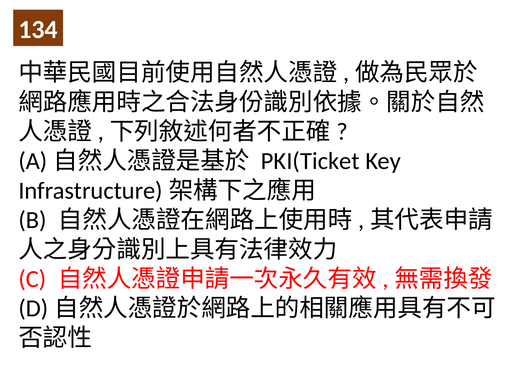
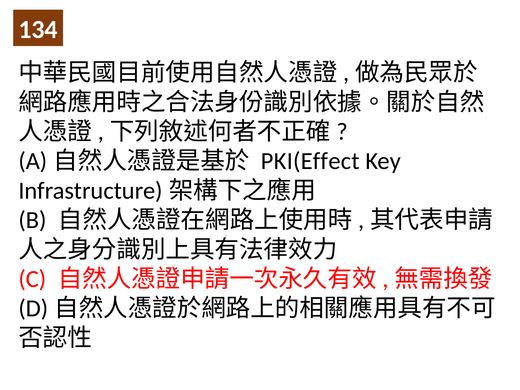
PKI(Ticket: PKI(Ticket -> PKI(Effect
